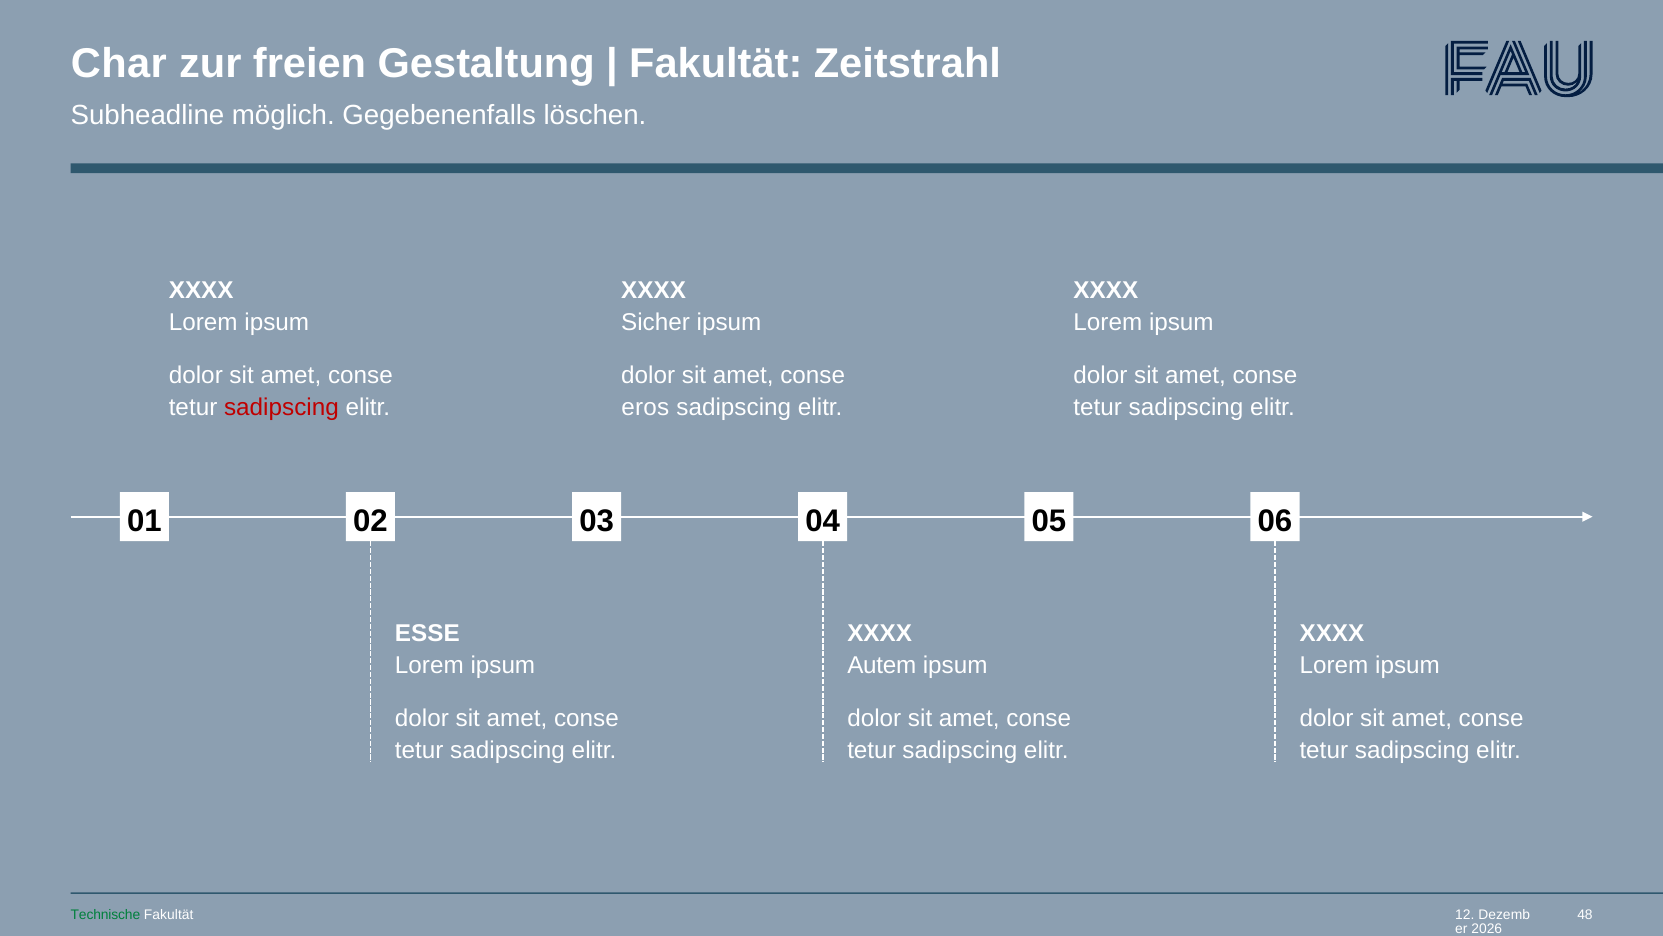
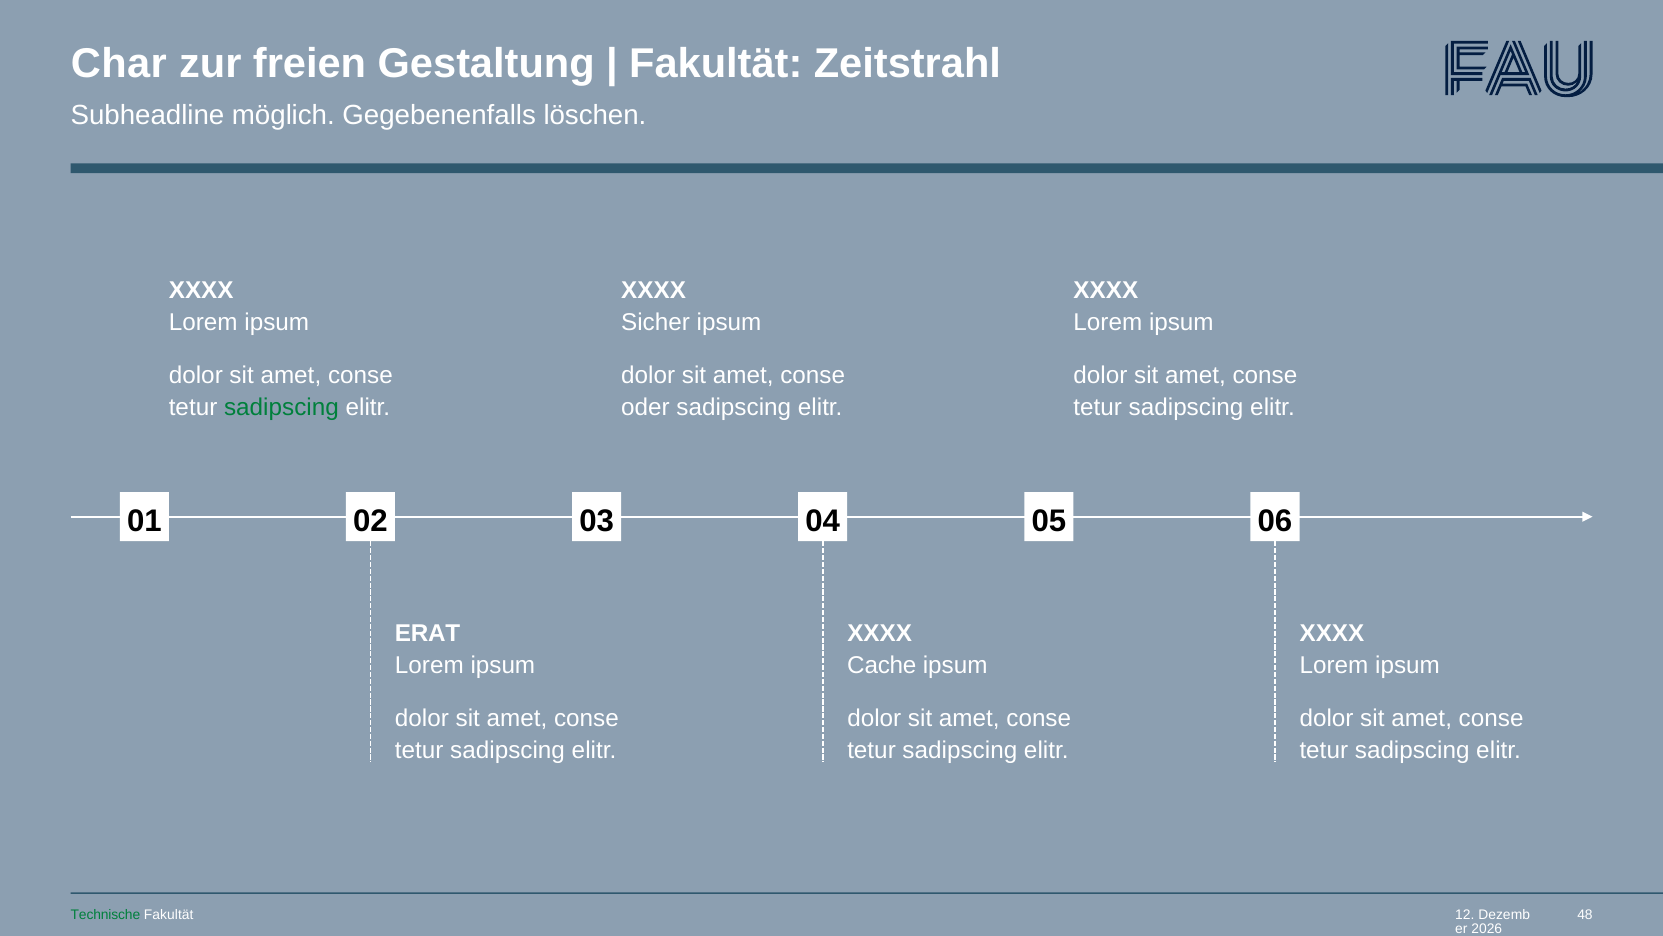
sadipscing at (281, 407) colour: red -> green
eros: eros -> oder
ESSE: ESSE -> ERAT
Autem: Autem -> Cache
